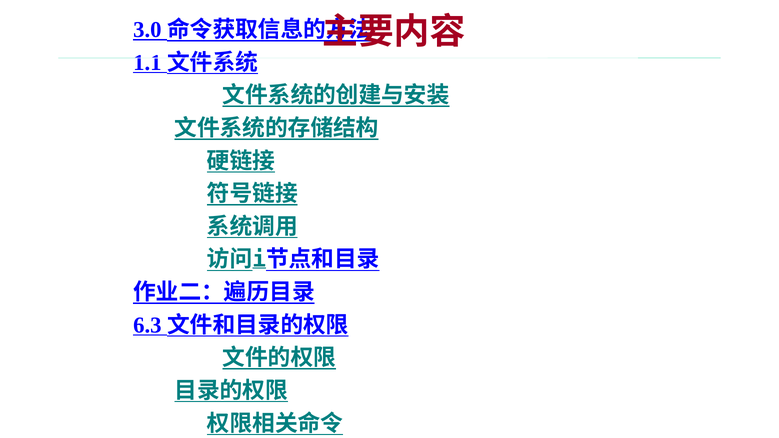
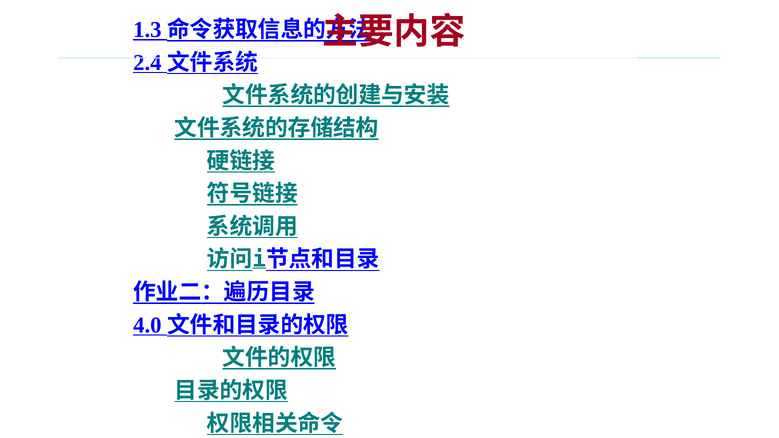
3.0: 3.0 -> 1.3
1.1: 1.1 -> 2.4
6.3: 6.3 -> 4.0
